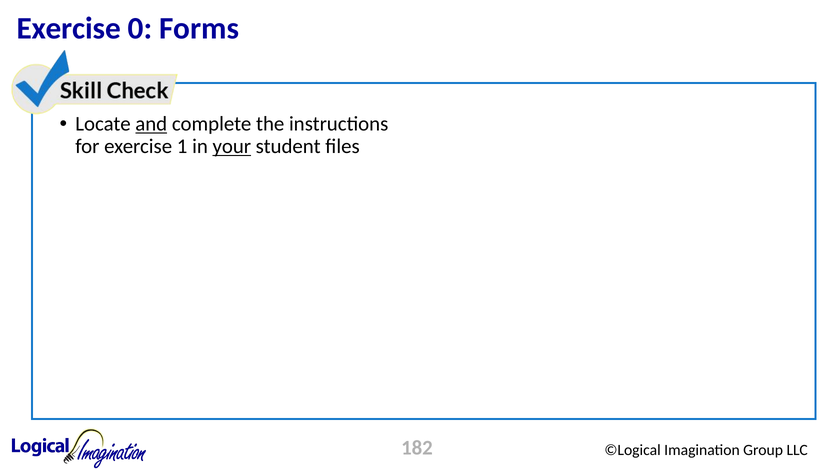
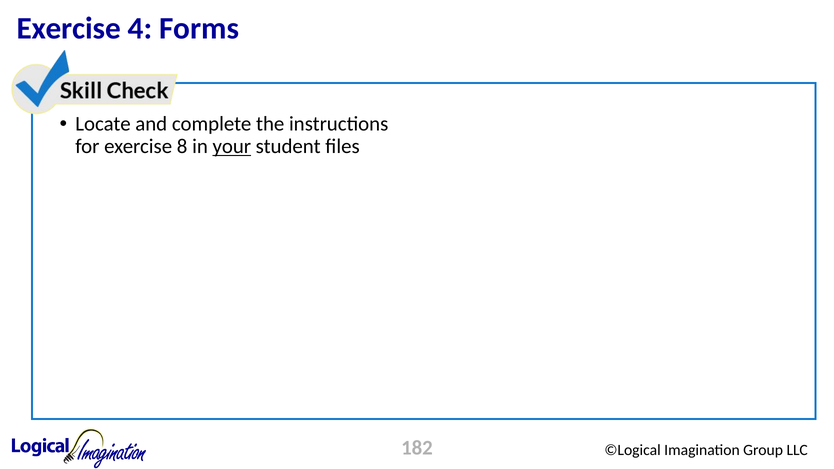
0: 0 -> 4
and underline: present -> none
1: 1 -> 8
